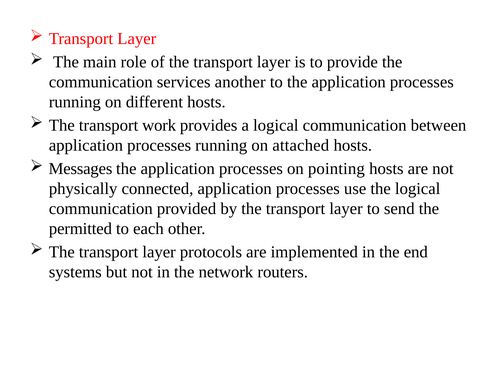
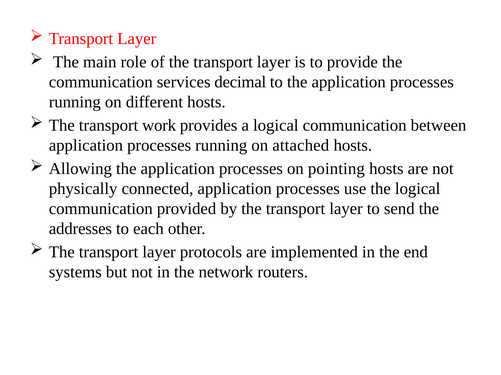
another: another -> decimal
Messages: Messages -> Allowing
permitted: permitted -> addresses
